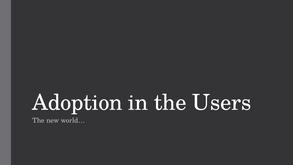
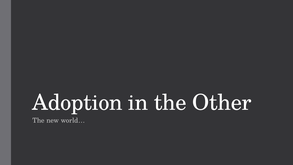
Users: Users -> Other
